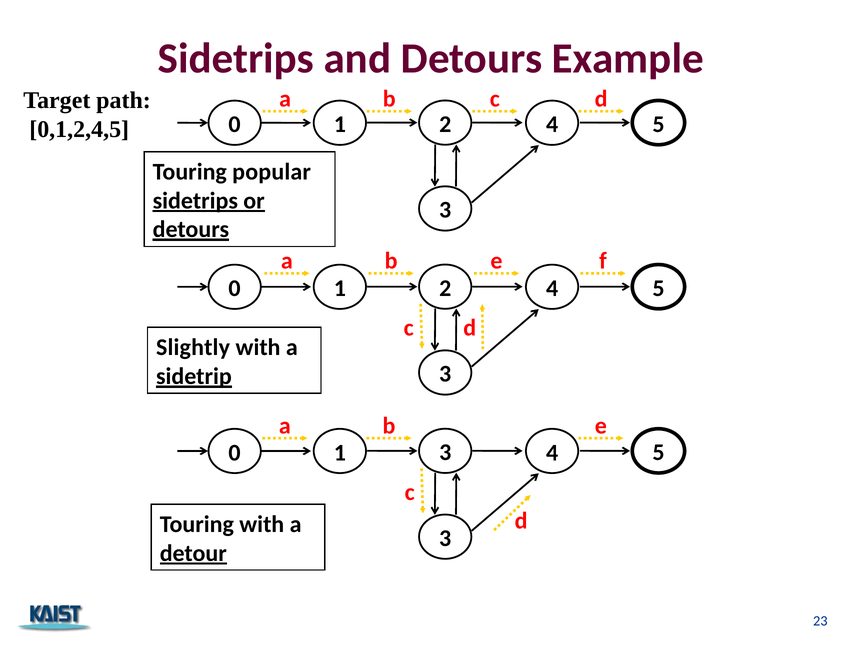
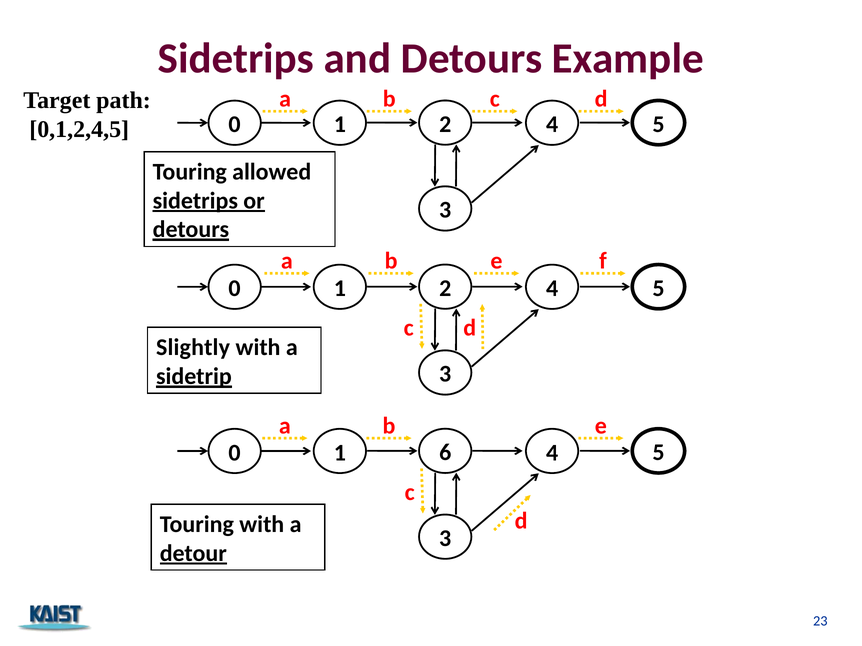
popular: popular -> allowed
0 3: 3 -> 6
